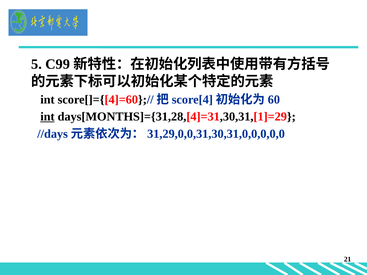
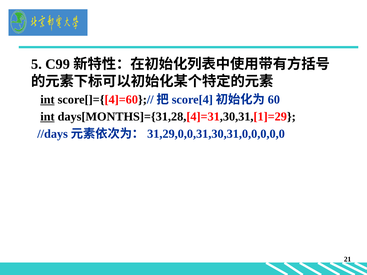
int at (47, 100) underline: none -> present
